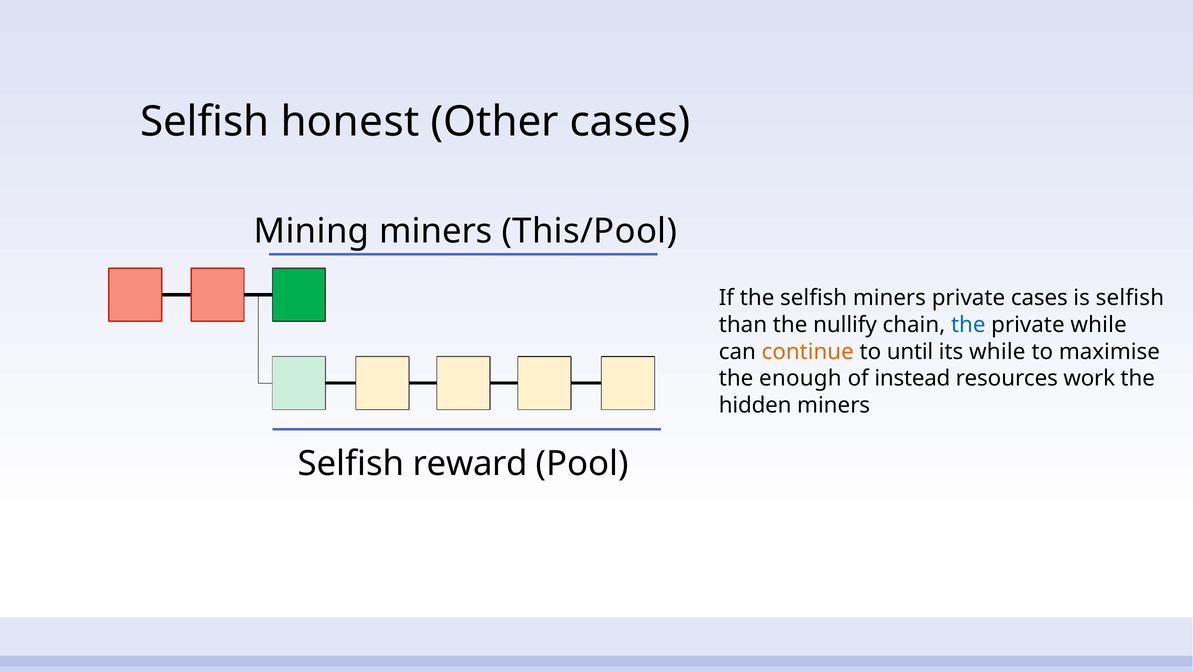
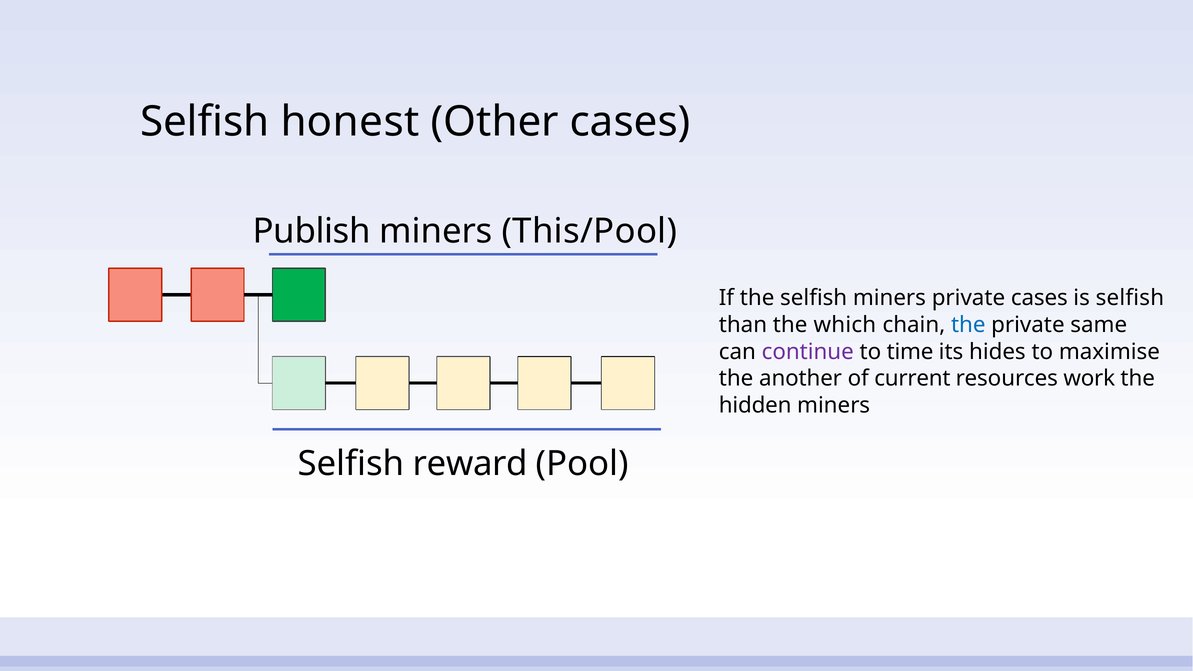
Mining: Mining -> Publish
nullify: nullify -> which
private while: while -> same
continue colour: orange -> purple
until: until -> time
its while: while -> hides
enough: enough -> another
instead: instead -> current
